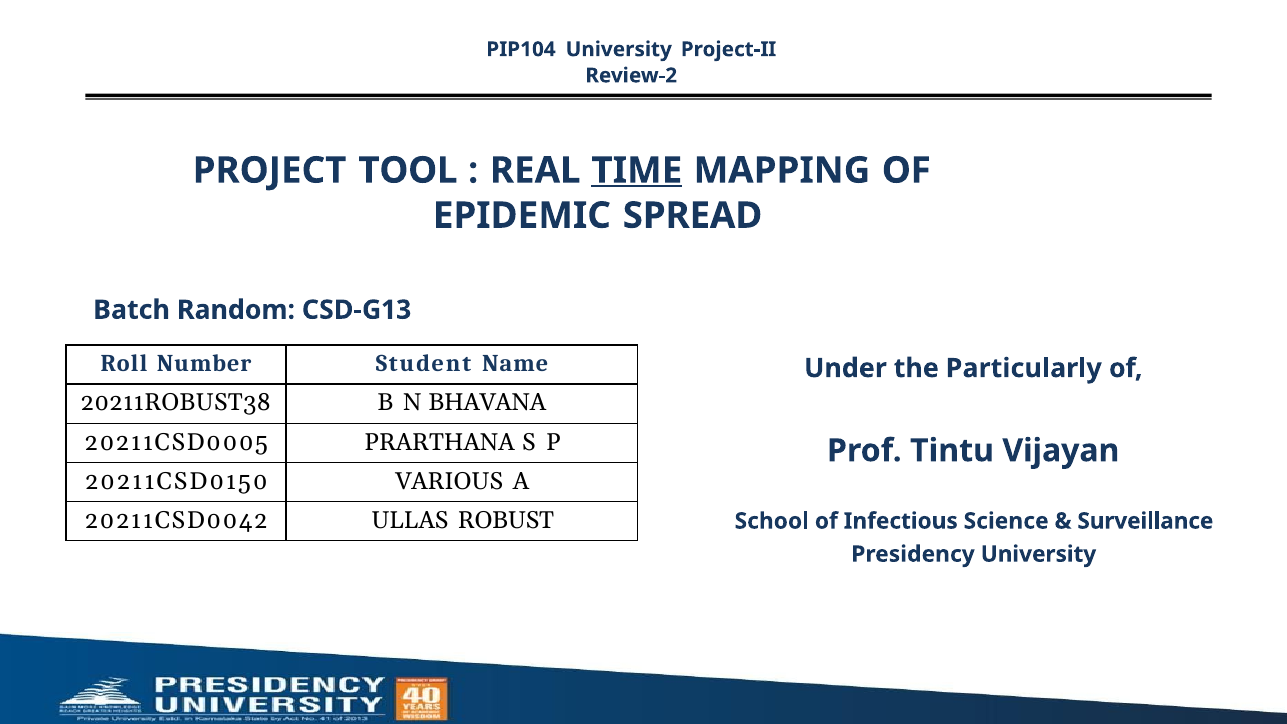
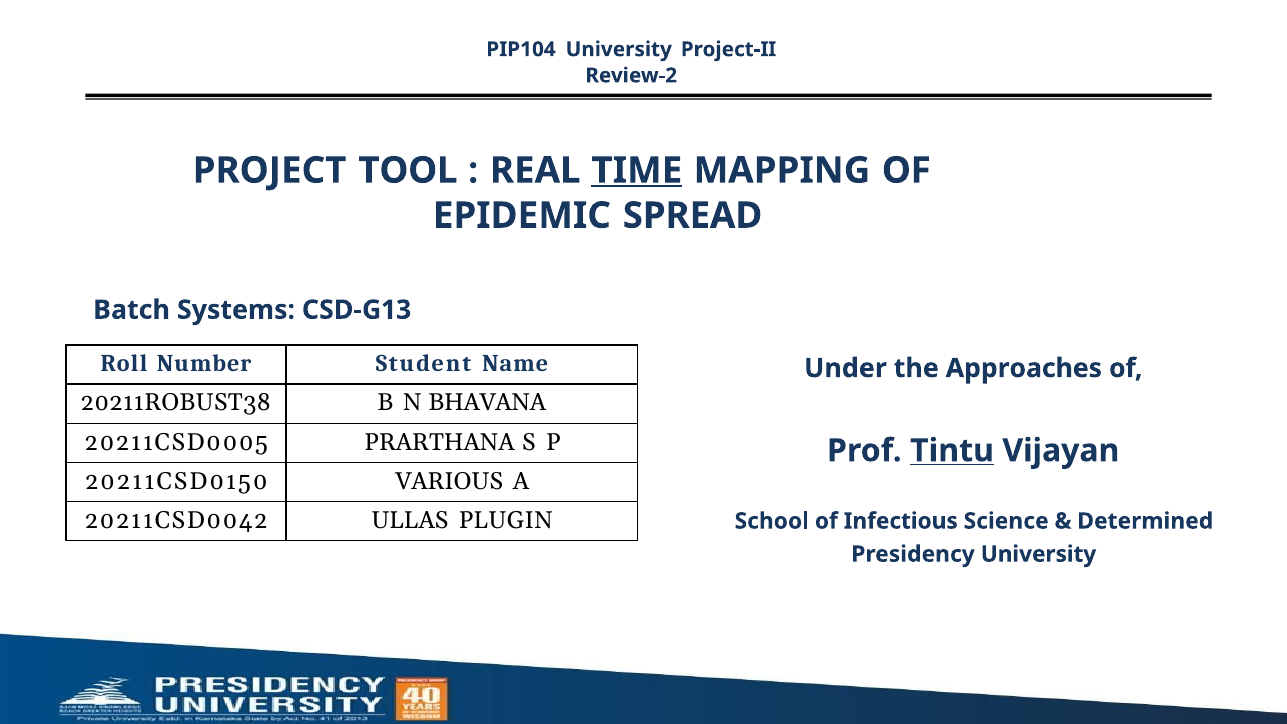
Random: Random -> Systems
Particularly: Particularly -> Approaches
Tintu underline: none -> present
ROBUST: ROBUST -> PLUGIN
Surveillance: Surveillance -> Determined
